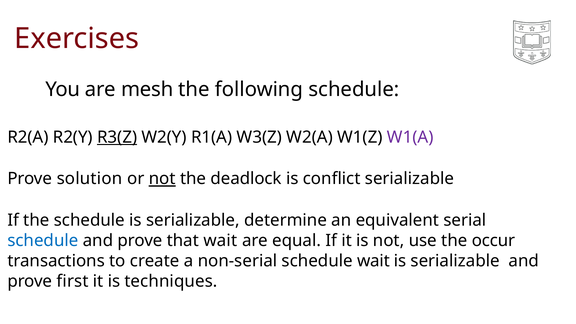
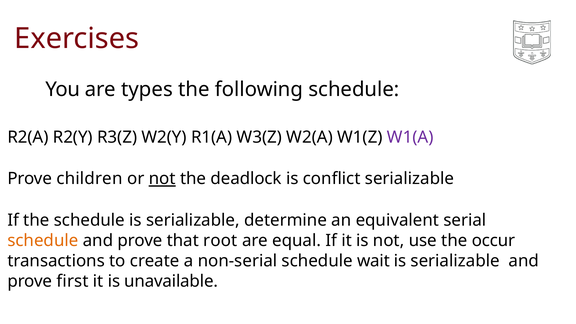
mesh: mesh -> types
R3(Z underline: present -> none
solution: solution -> children
schedule at (43, 241) colour: blue -> orange
that wait: wait -> root
techniques: techniques -> unavailable
